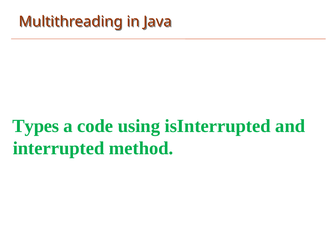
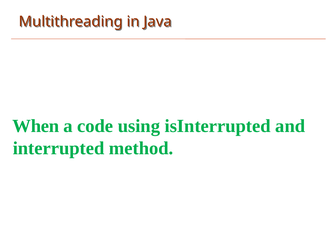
Types: Types -> When
